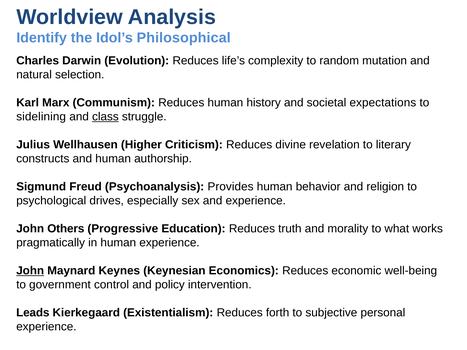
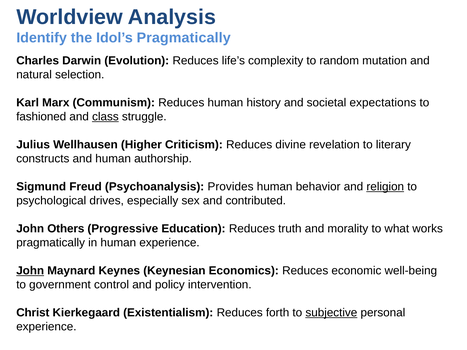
Idol’s Philosophical: Philosophical -> Pragmatically
sidelining: sidelining -> fashioned
religion underline: none -> present
and experience: experience -> contributed
Leads: Leads -> Christ
subjective underline: none -> present
